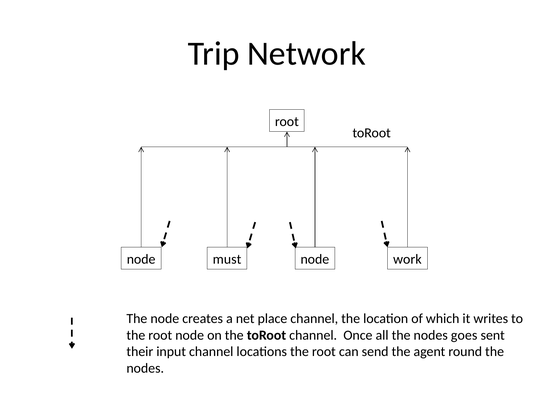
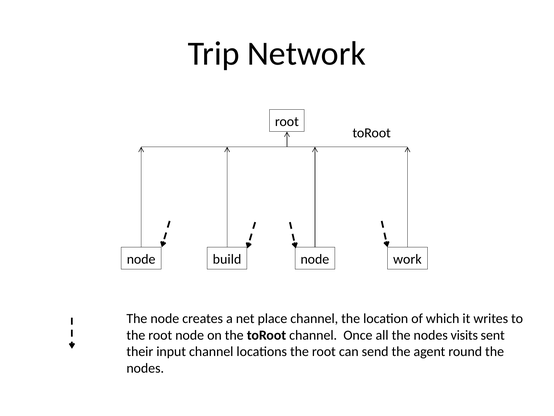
must: must -> build
goes: goes -> visits
